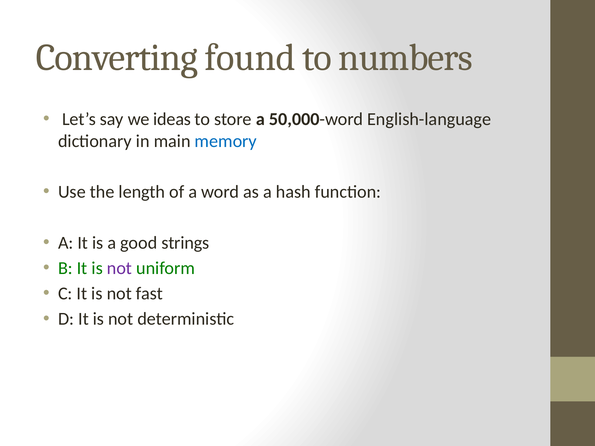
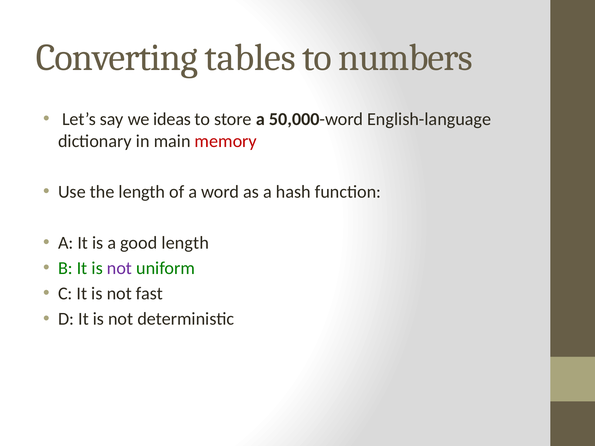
found: found -> tables
memory colour: blue -> red
good strings: strings -> length
